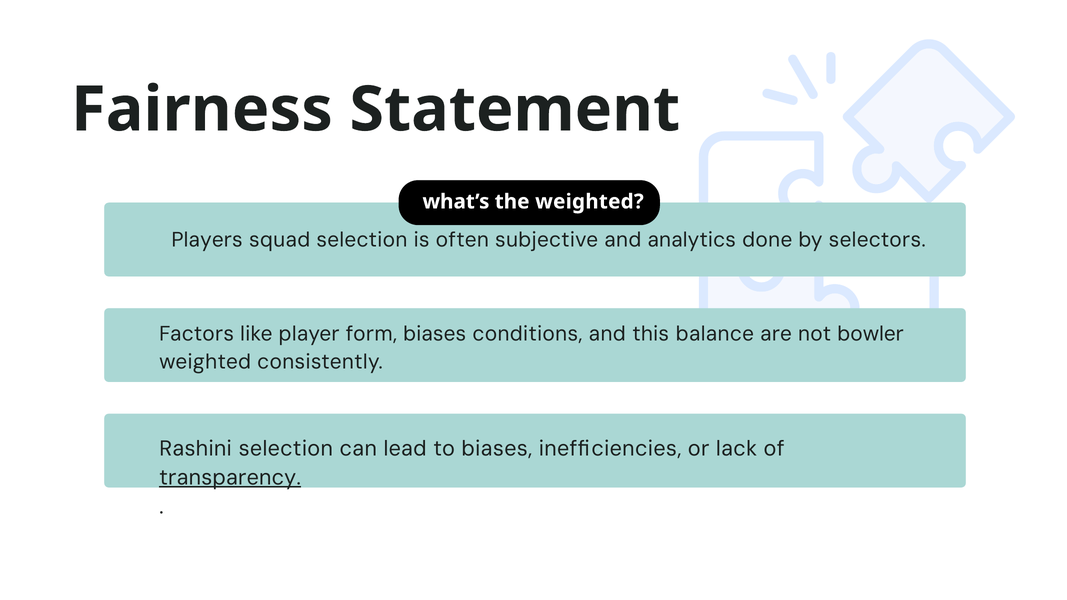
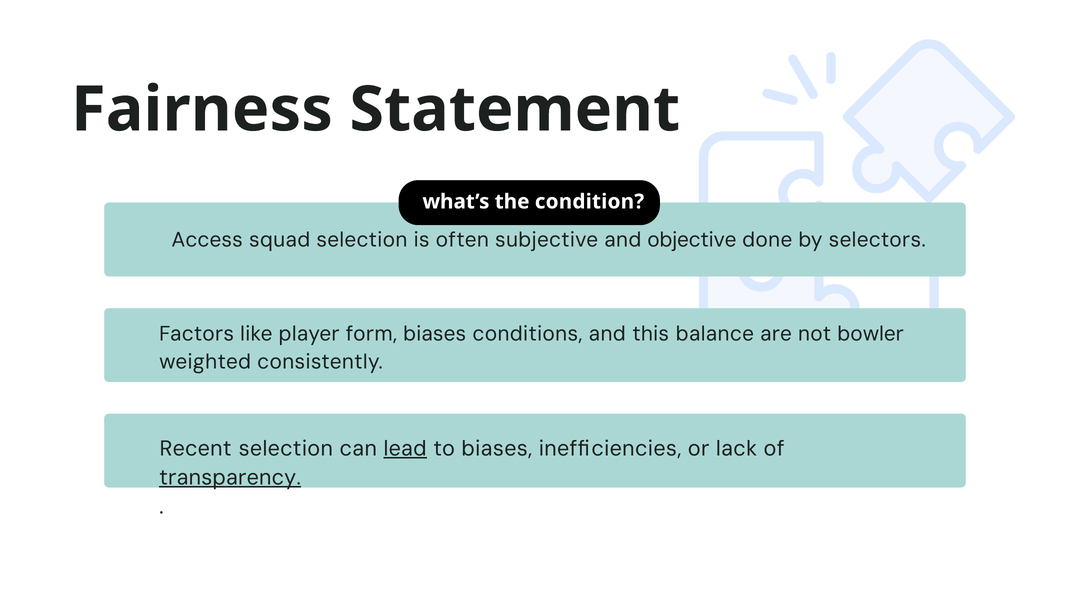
the weighted: weighted -> condition
Players: Players -> Access
analytics: analytics -> objective
Rashini: Rashini -> Recent
lead underline: none -> present
